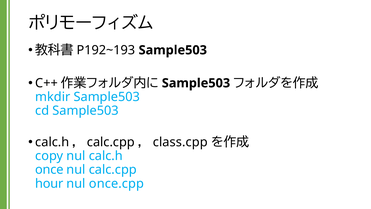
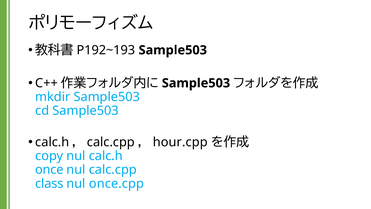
class.cpp: class.cpp -> hour.cpp
hour: hour -> class
